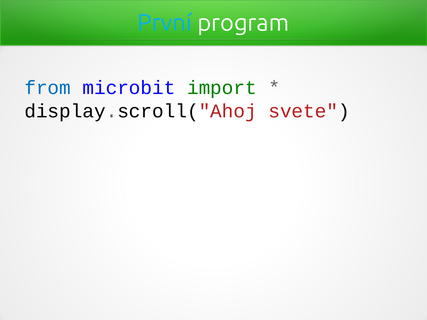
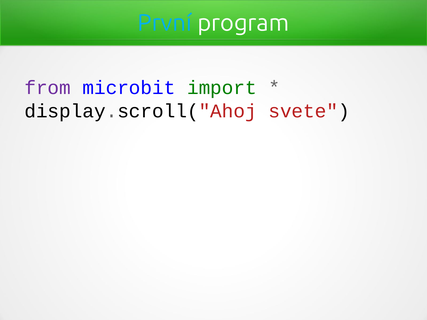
from colour: blue -> purple
